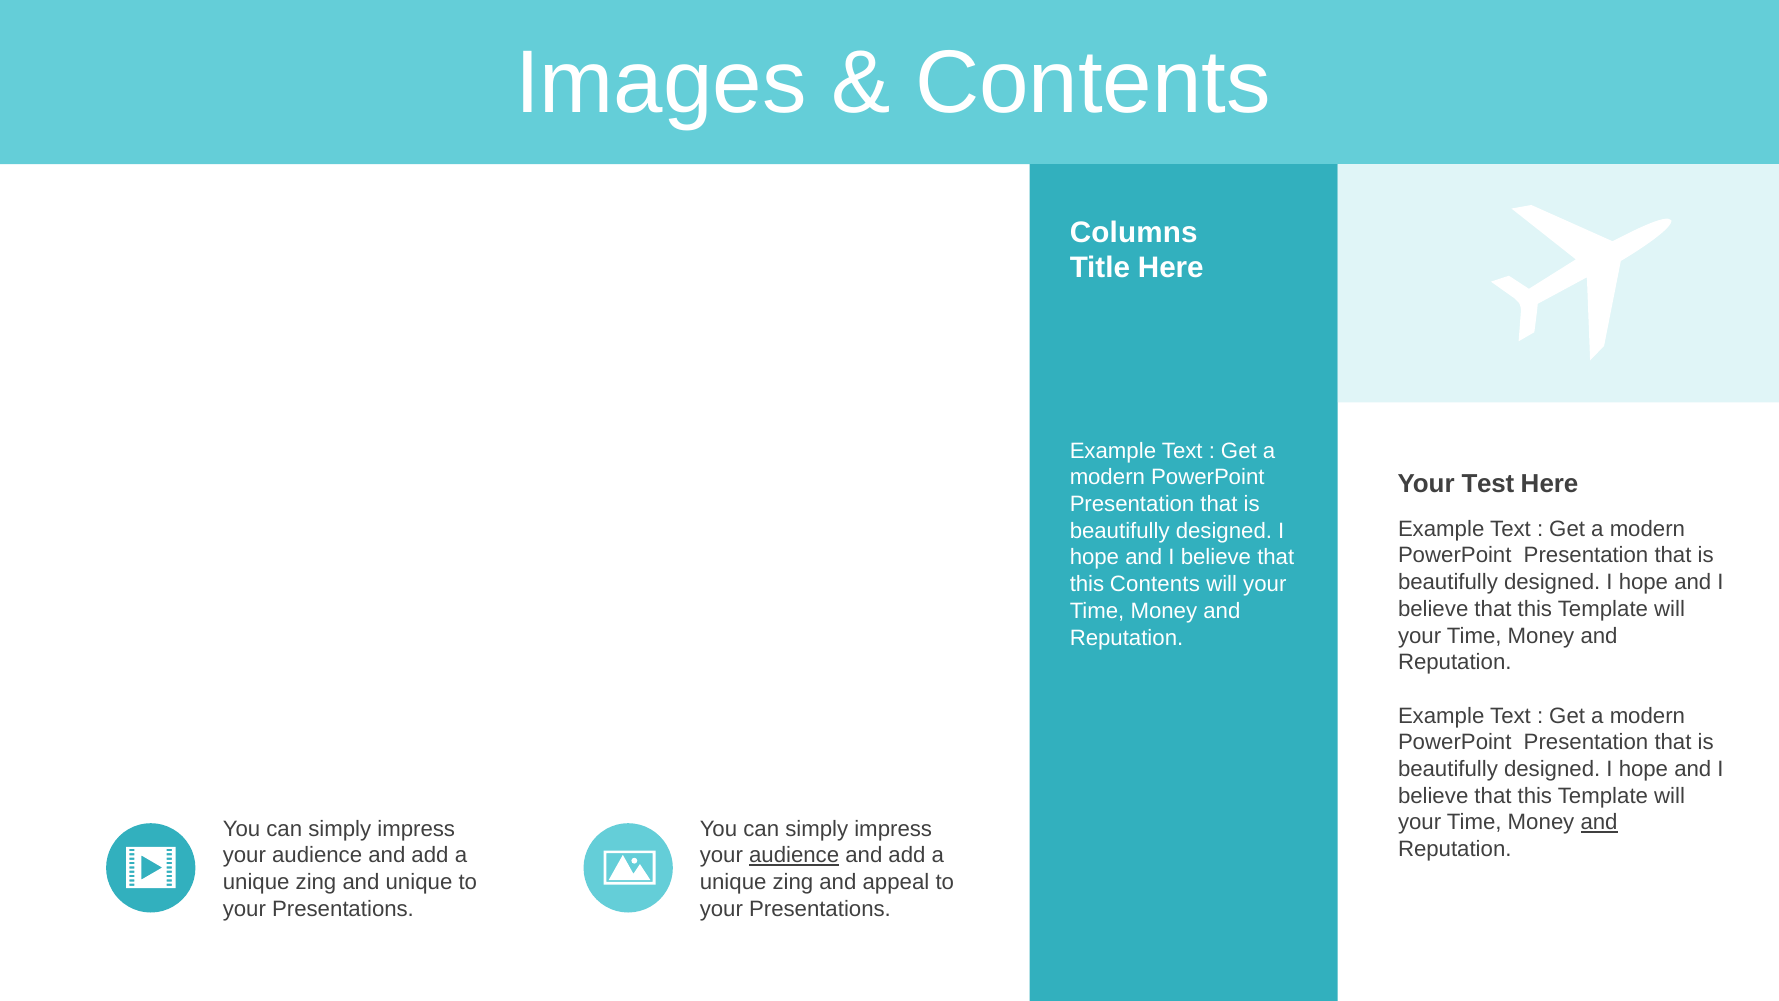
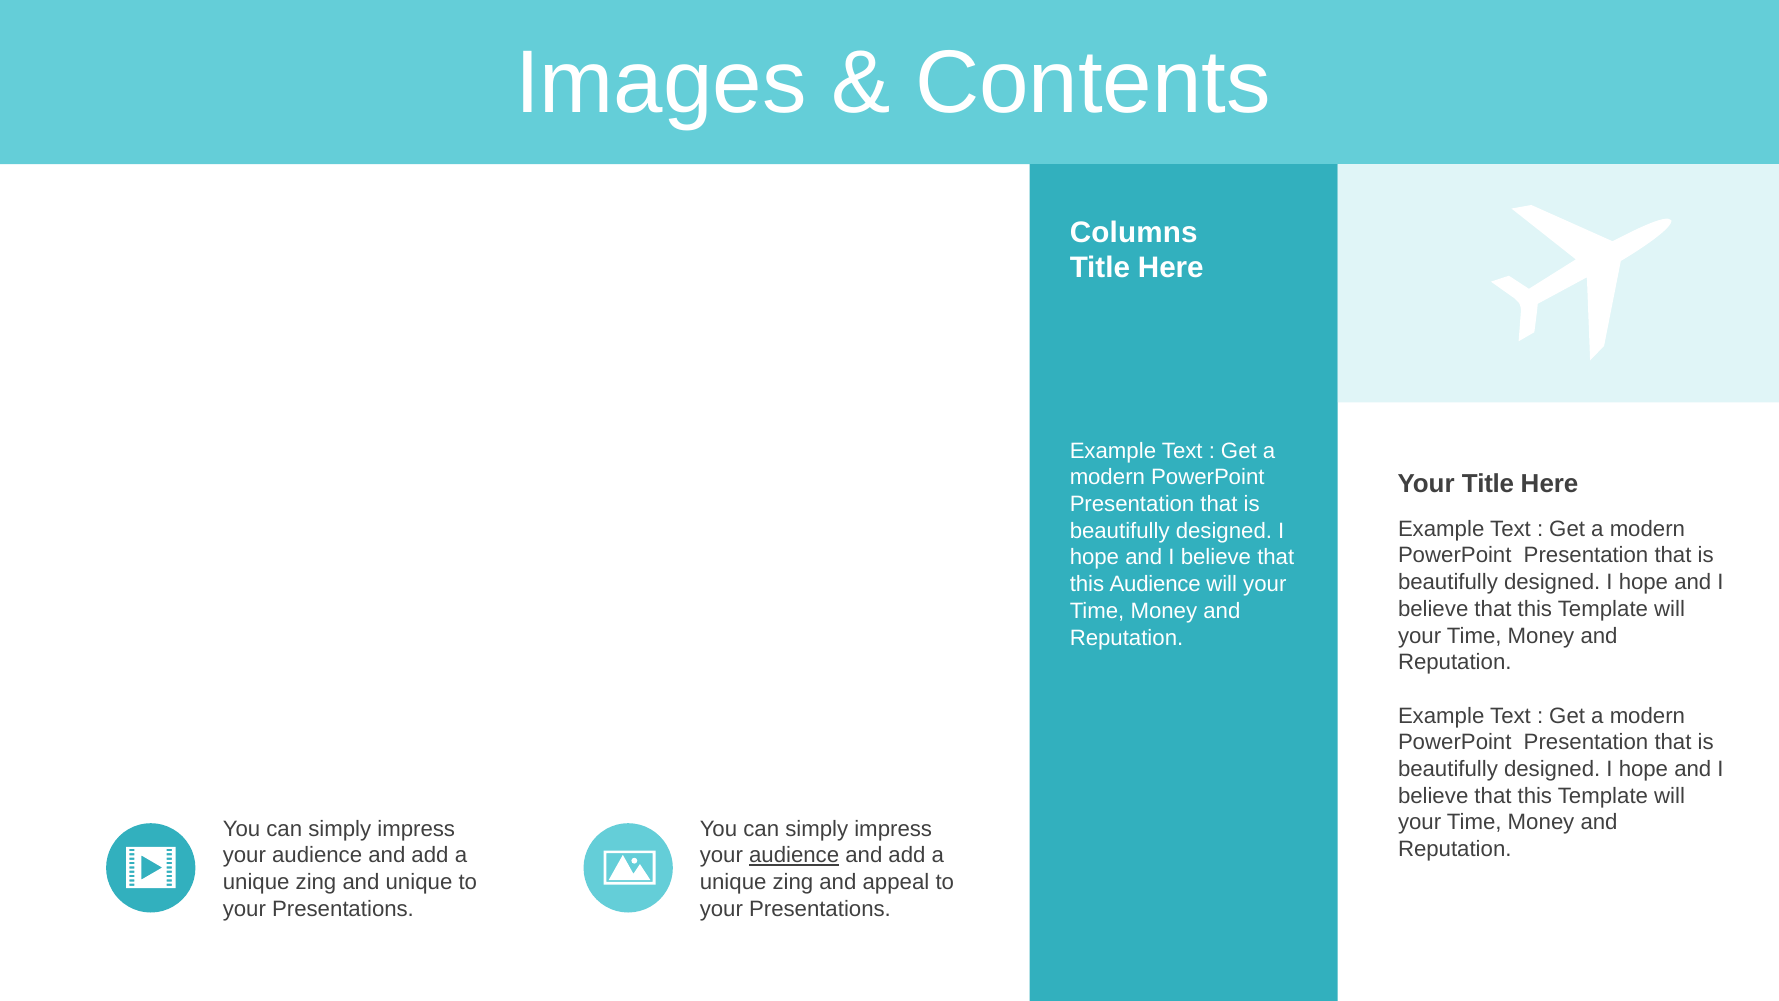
Your Test: Test -> Title
this Contents: Contents -> Audience
and at (1599, 822) underline: present -> none
